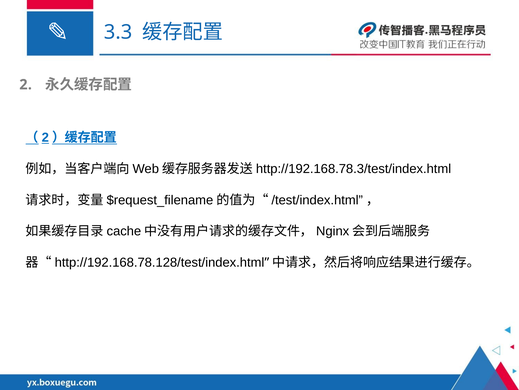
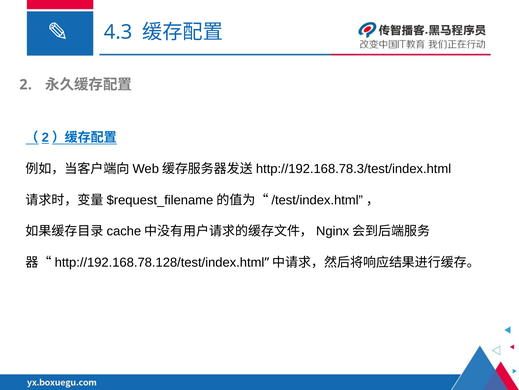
3.3: 3.3 -> 4.3
